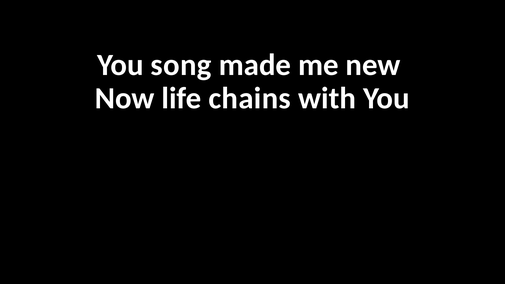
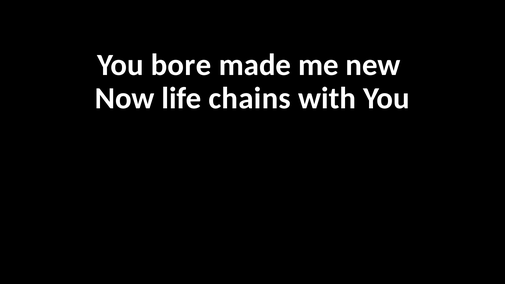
song: song -> bore
